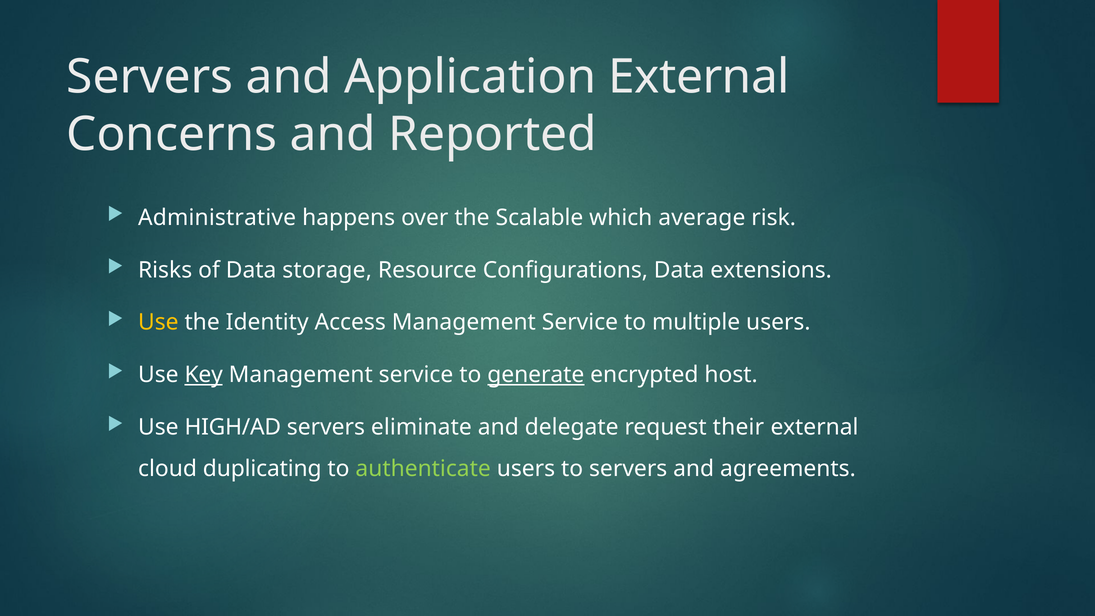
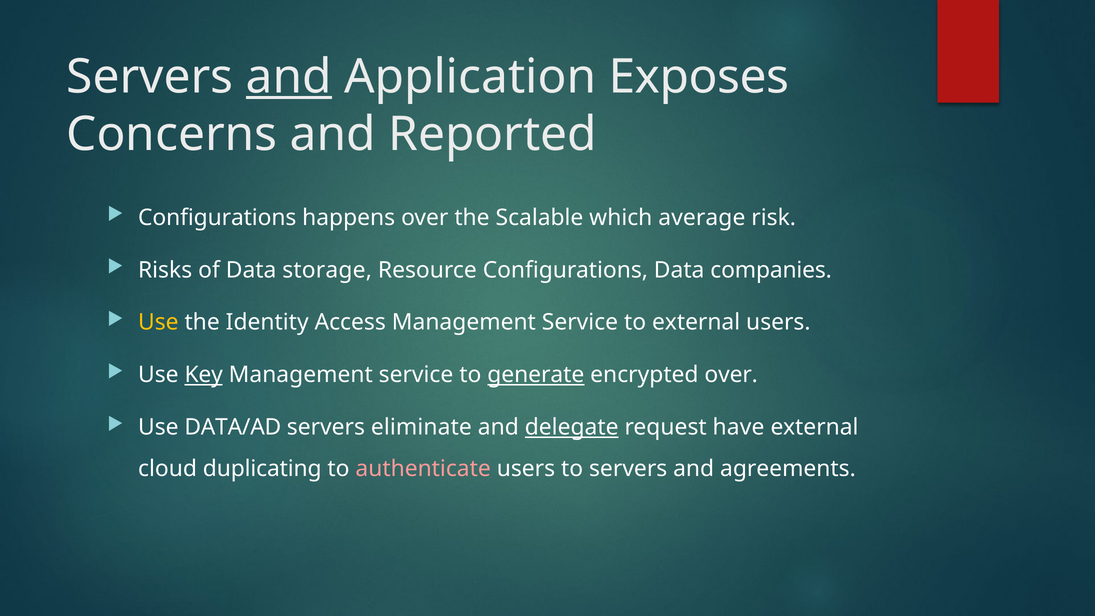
and at (289, 77) underline: none -> present
Application External: External -> Exposes
Administrative at (217, 217): Administrative -> Configurations
extensions: extensions -> companies
to multiple: multiple -> external
encrypted host: host -> over
HIGH/AD: HIGH/AD -> DATA/AD
delegate underline: none -> present
their: their -> have
authenticate colour: light green -> pink
